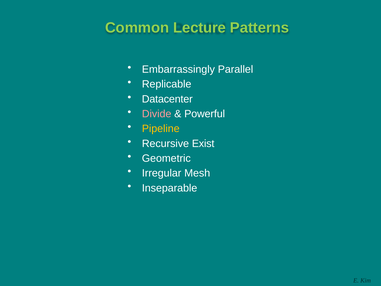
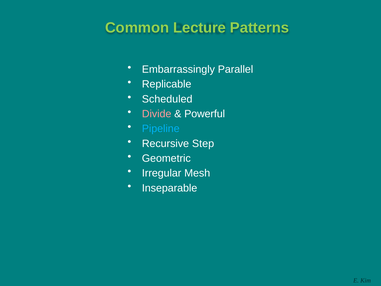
Datacenter: Datacenter -> Scheduled
Pipeline colour: yellow -> light blue
Exist: Exist -> Step
